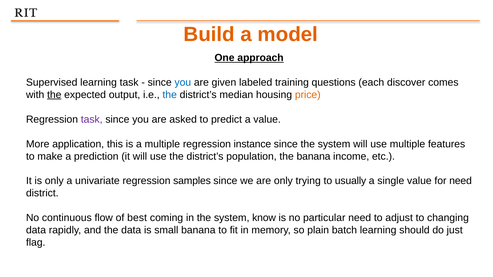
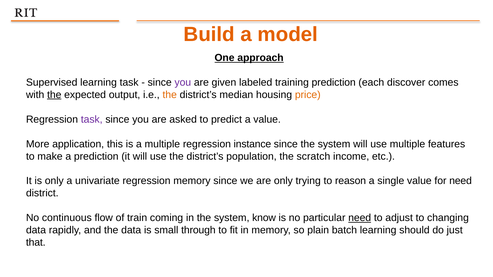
you at (183, 82) colour: blue -> purple
training questions: questions -> prediction
the at (170, 95) colour: blue -> orange
the banana: banana -> scratch
regression samples: samples -> memory
usually: usually -> reason
best: best -> train
need at (360, 218) underline: none -> present
small banana: banana -> through
flag: flag -> that
